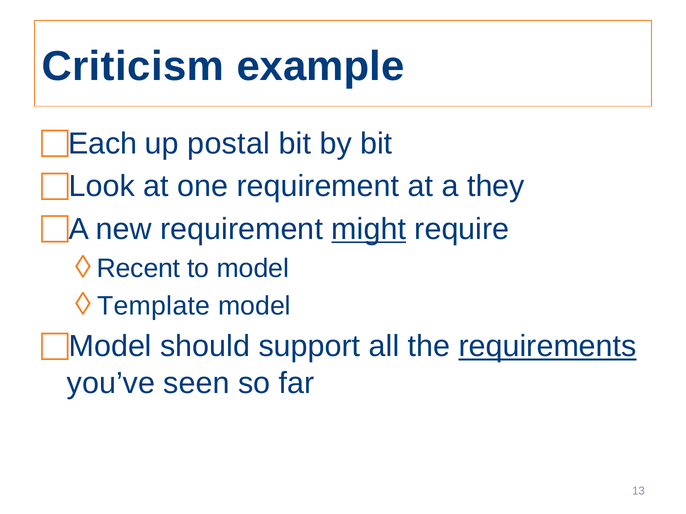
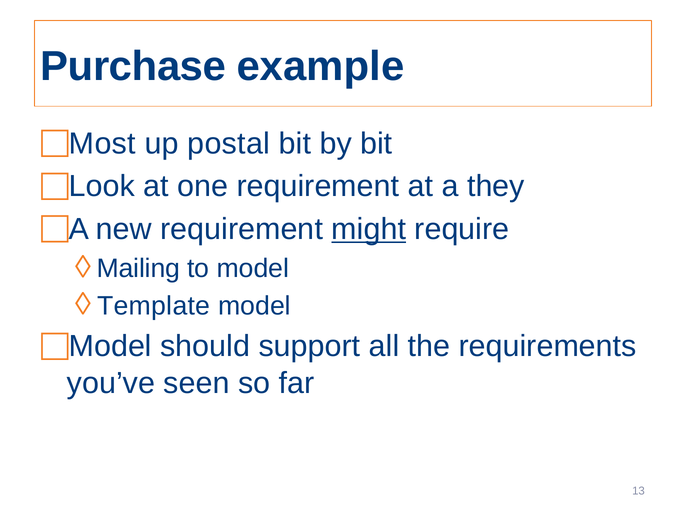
Criticism: Criticism -> Purchase
Each: Each -> Most
Recent: Recent -> Mailing
requirements underline: present -> none
